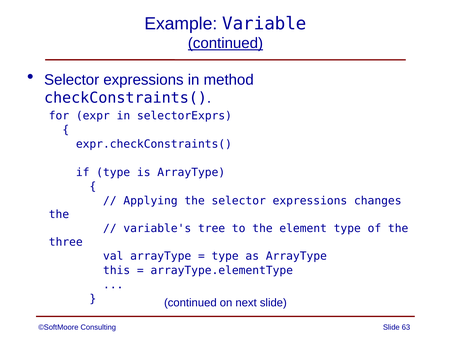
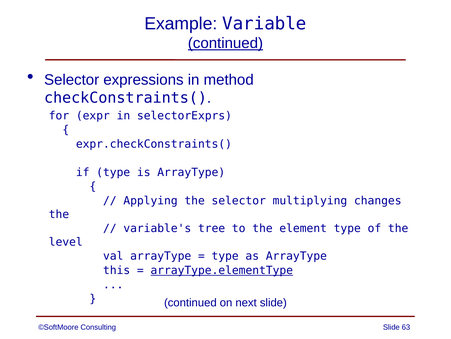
the selector expressions: expressions -> multiplying
three: three -> level
arrayType.elementType underline: none -> present
